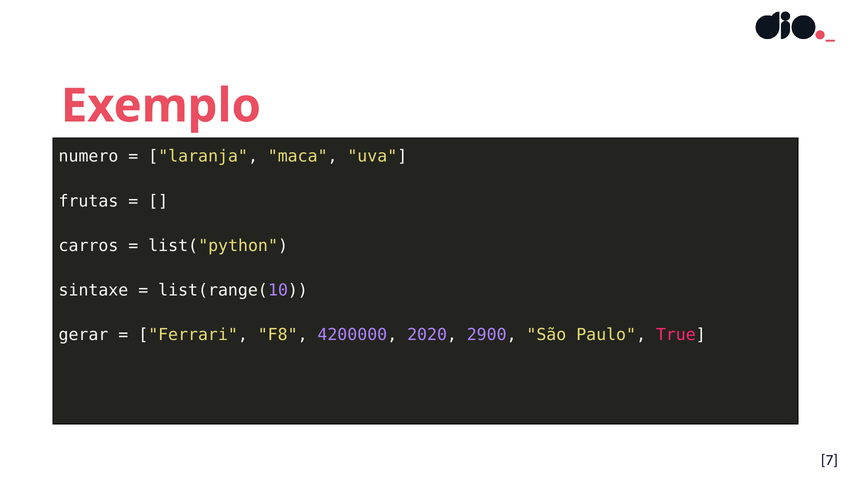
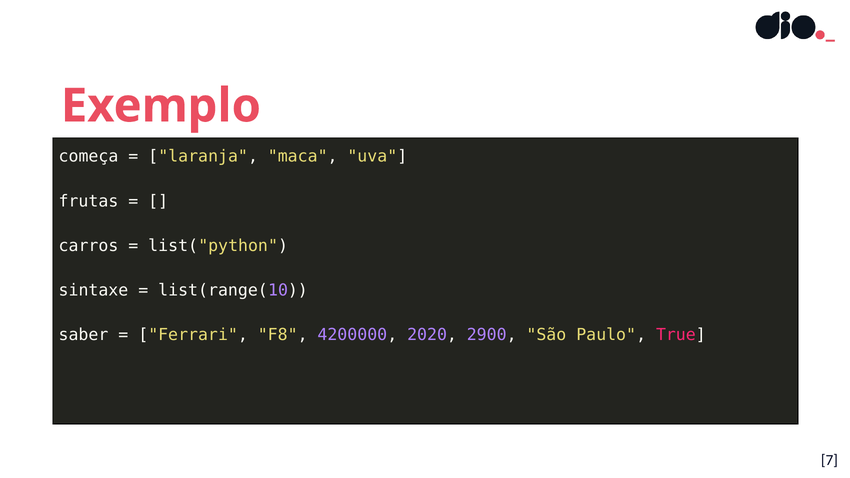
numero: numero -> começa
gerar: gerar -> saber
